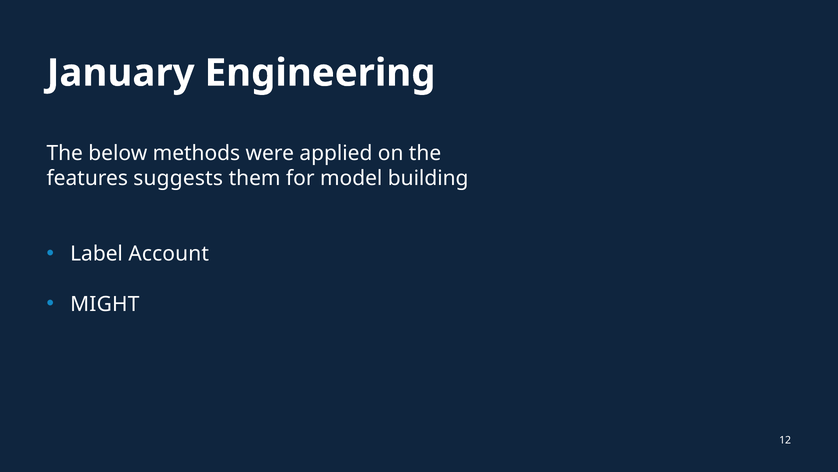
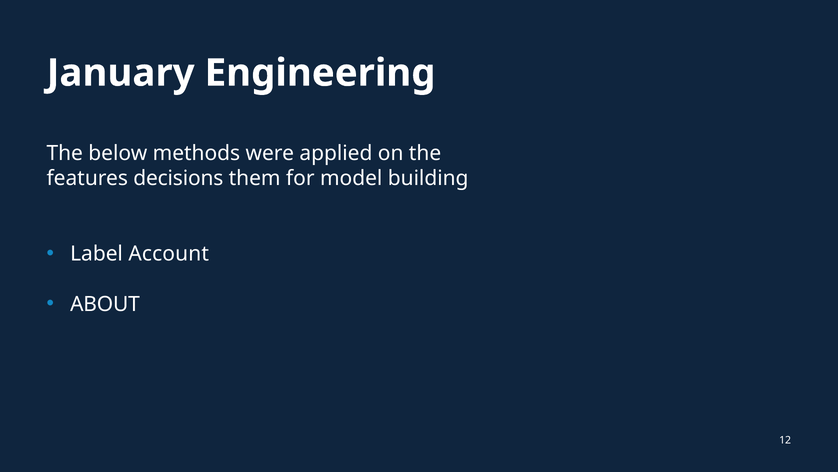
suggests: suggests -> decisions
MIGHT: MIGHT -> ABOUT
